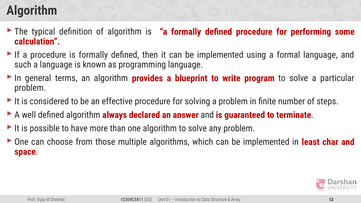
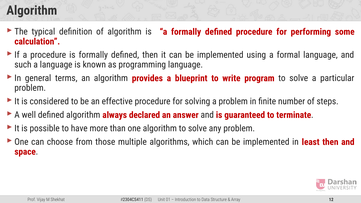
least char: char -> then
